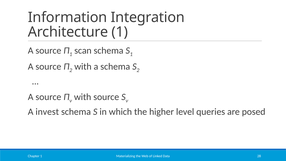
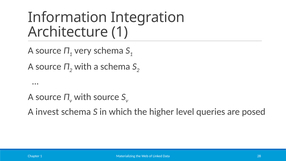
scan: scan -> very
